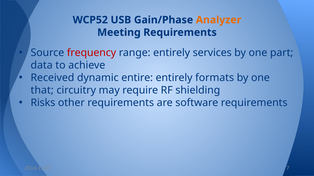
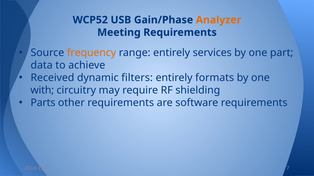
frequency colour: red -> orange
entire: entire -> filters
that: that -> with
Risks: Risks -> Parts
